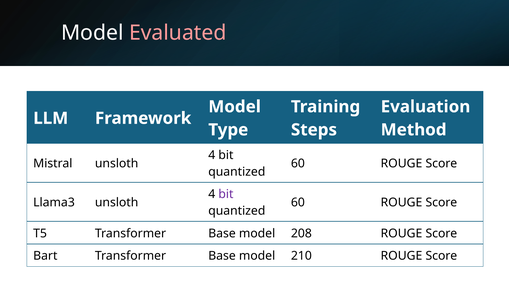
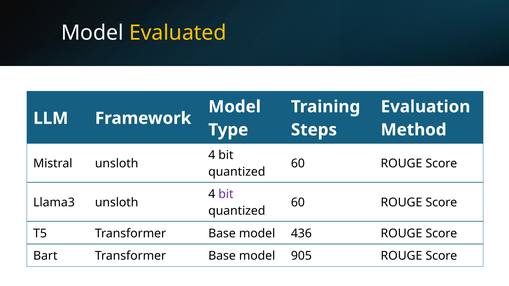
Evaluated colour: pink -> yellow
208: 208 -> 436
210: 210 -> 905
